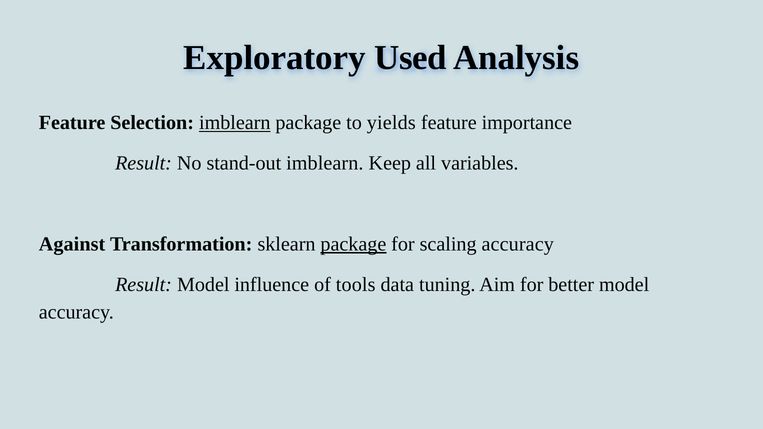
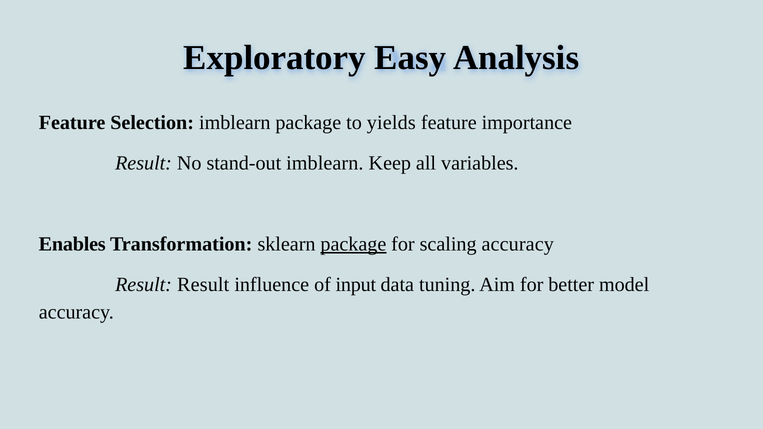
Used: Used -> Easy
imblearn at (235, 123) underline: present -> none
Against: Against -> Enables
Result Model: Model -> Result
tools: tools -> input
